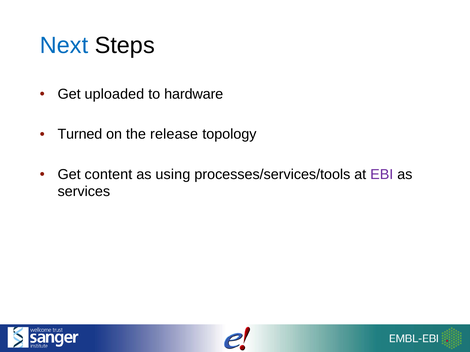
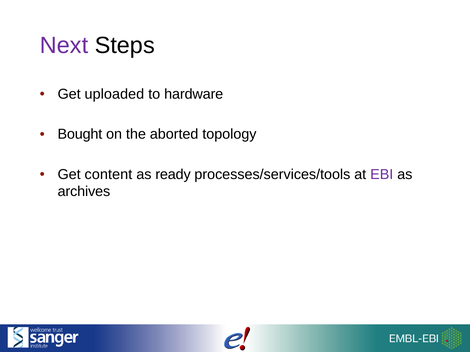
Next colour: blue -> purple
Turned: Turned -> Bought
release: release -> aborted
using: using -> ready
services: services -> archives
